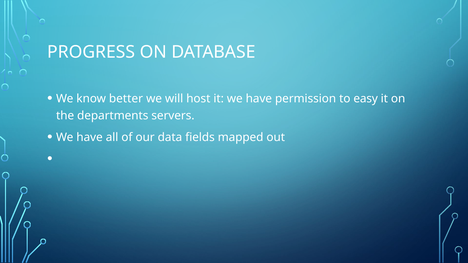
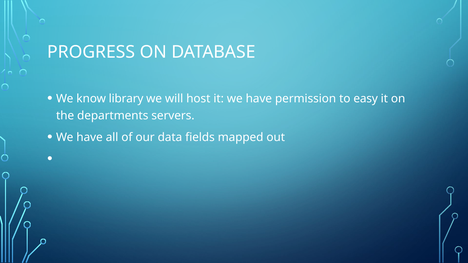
better: better -> library
